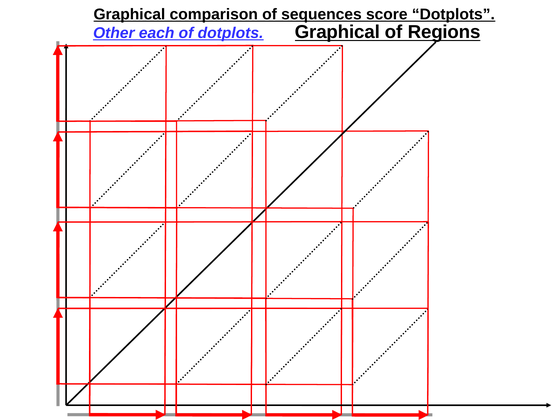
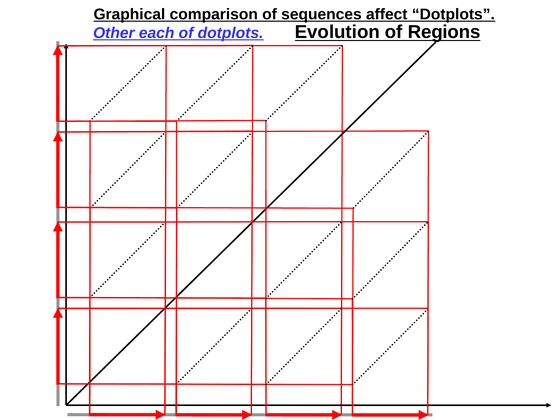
score: score -> affect
Graphical at (337, 32): Graphical -> Evolution
